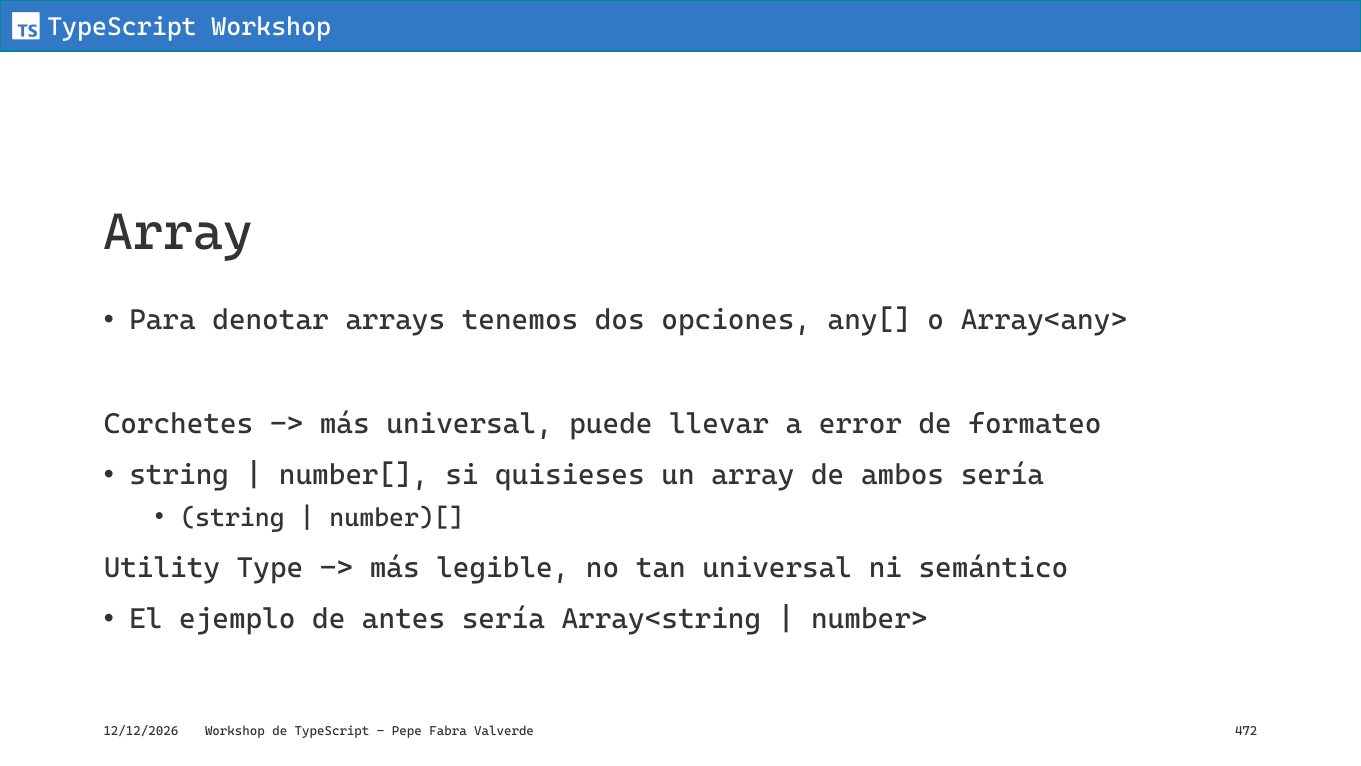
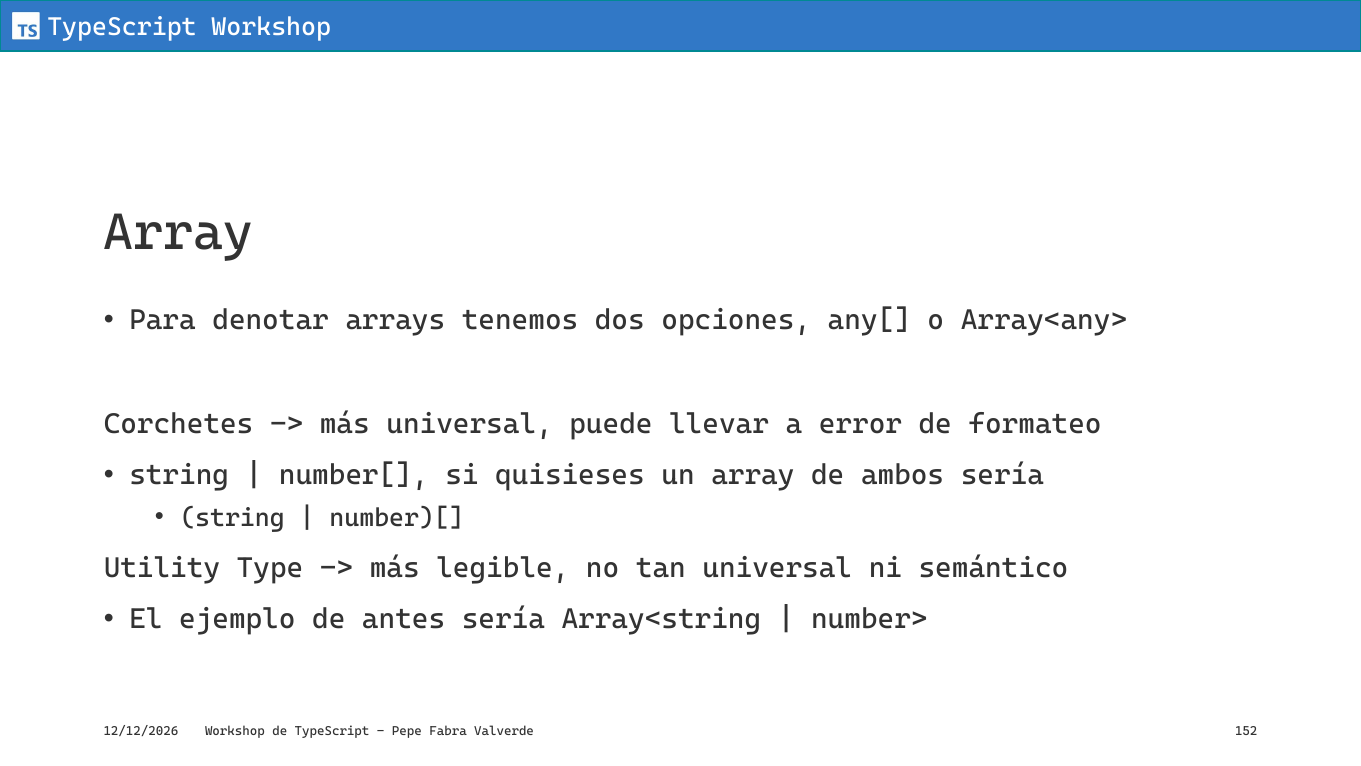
472: 472 -> 152
